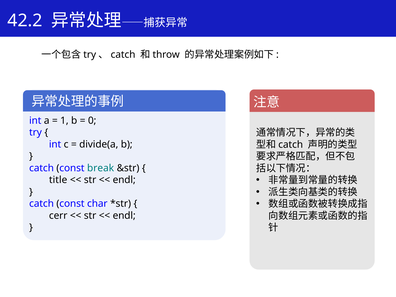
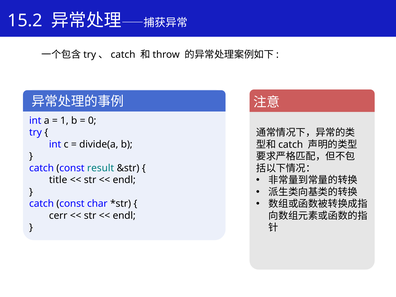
42.2: 42.2 -> 15.2
break: break -> result
